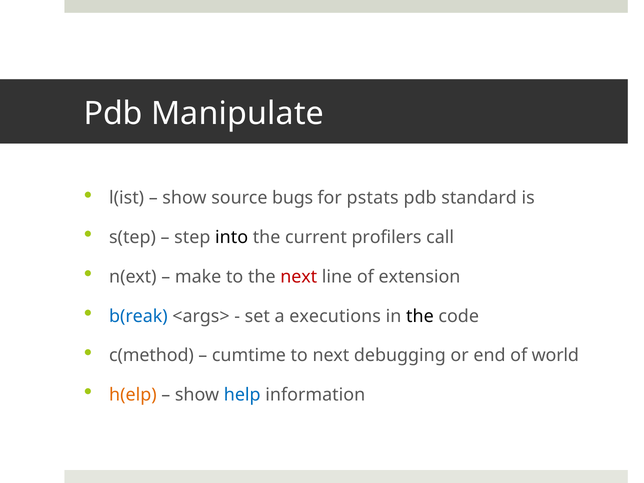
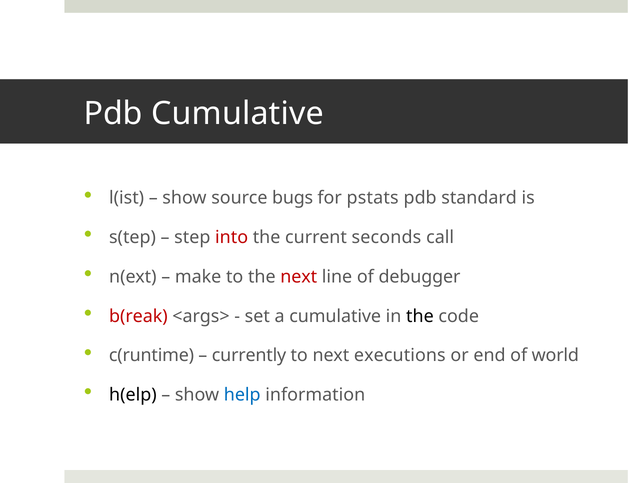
Pdb Manipulate: Manipulate -> Cumulative
into colour: black -> red
profilers: profilers -> seconds
extension: extension -> debugger
b(reak colour: blue -> red
a executions: executions -> cumulative
c(method: c(method -> c(runtime
cumtime: cumtime -> currently
debugging: debugging -> executions
h(elp colour: orange -> black
